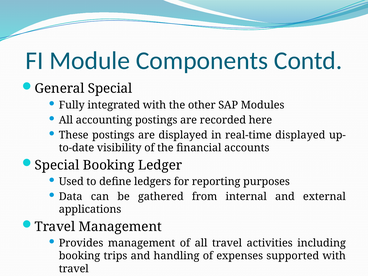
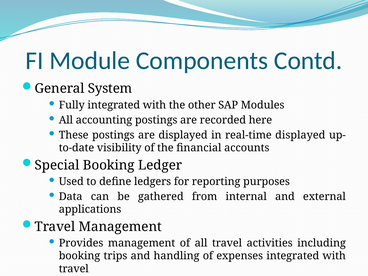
General Special: Special -> System
expenses supported: supported -> integrated
